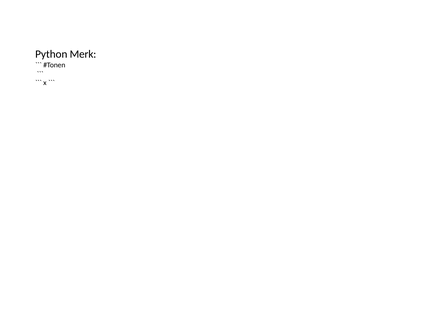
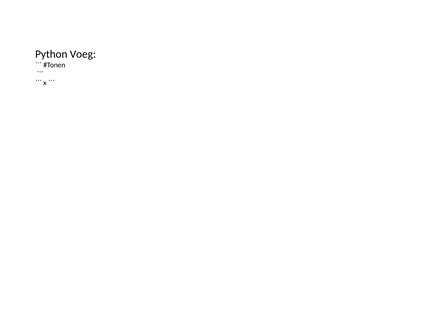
Merk: Merk -> Voeg
